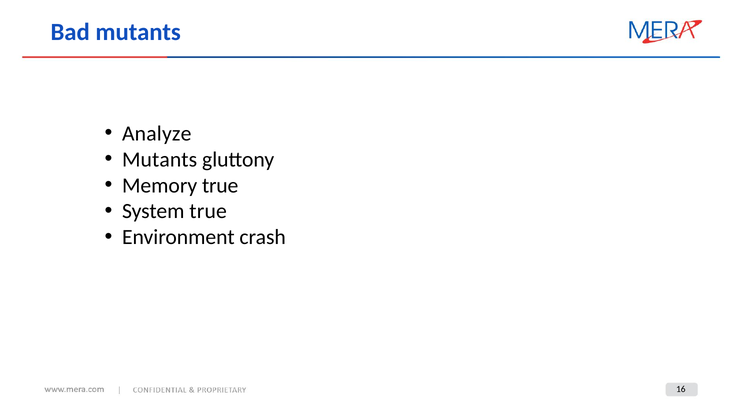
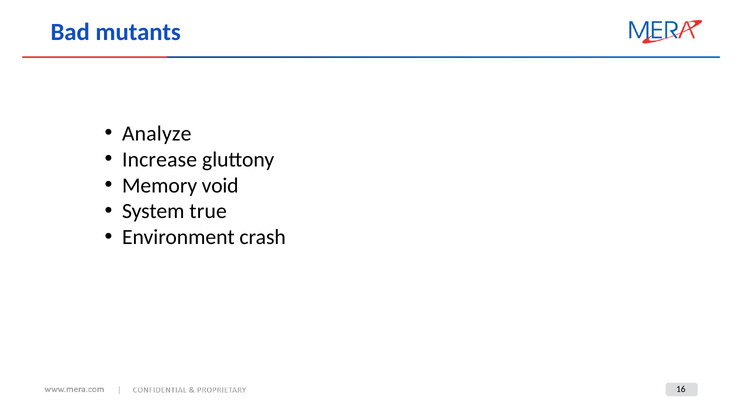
Mutants at (160, 160): Mutants -> Increase
Memory true: true -> void
